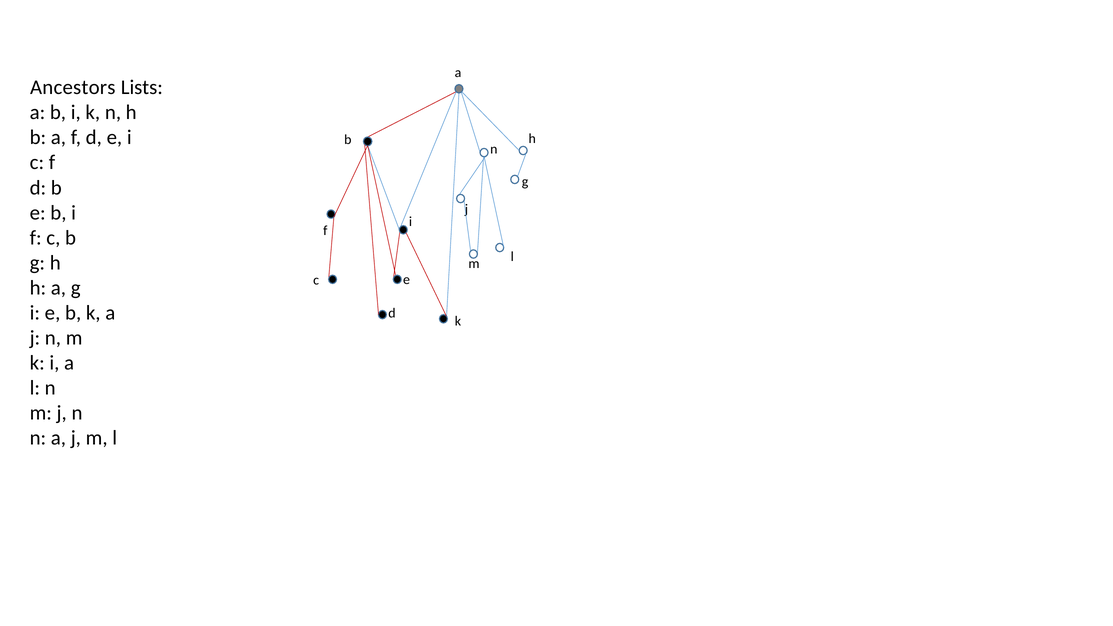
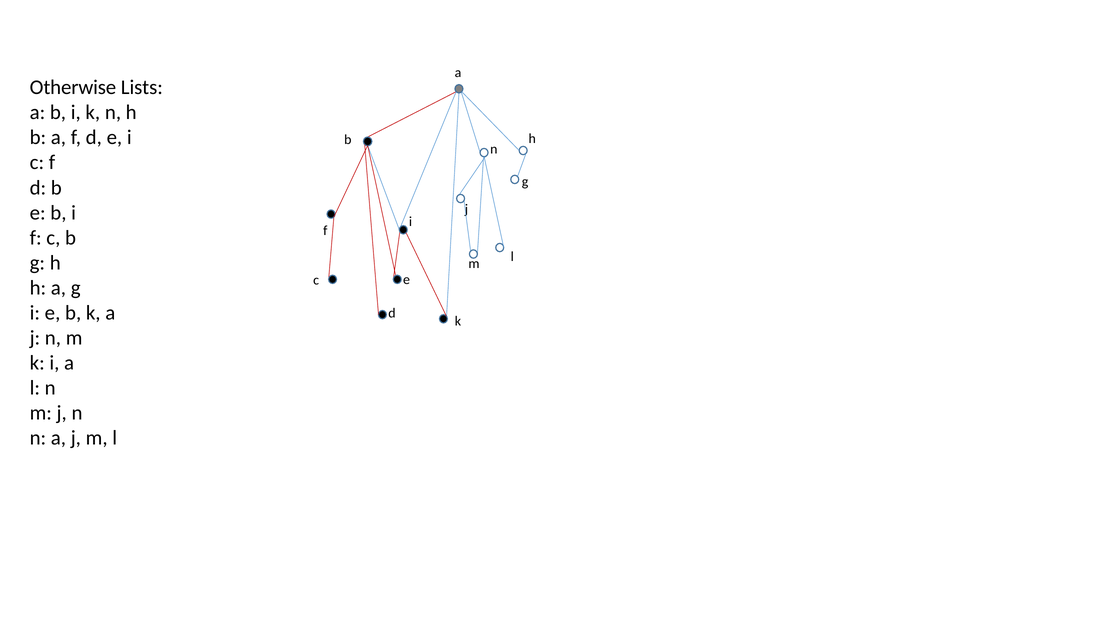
Ancestors: Ancestors -> Otherwise
